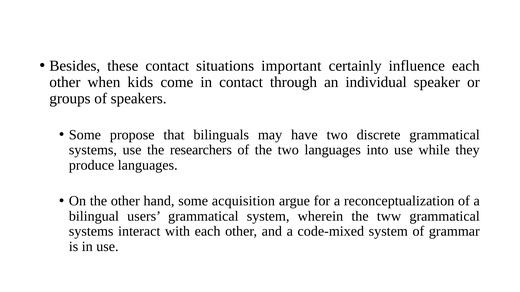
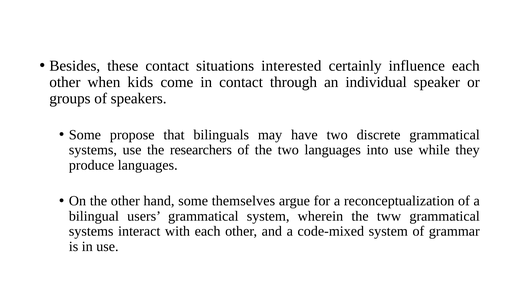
important: important -> interested
acquisition: acquisition -> themselves
